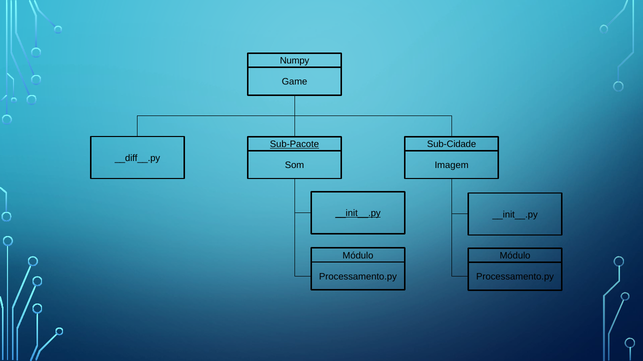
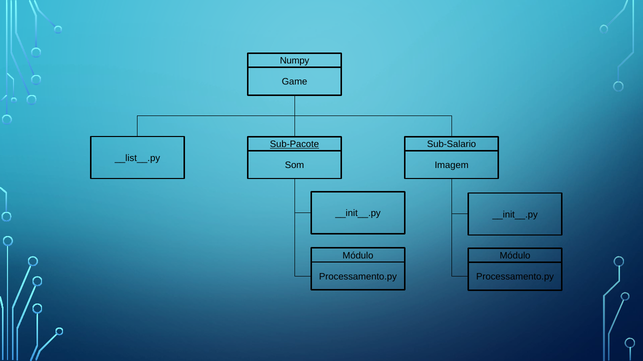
Sub-Cidade: Sub-Cidade -> Sub-Salario
__diff__.py: __diff__.py -> __list__.py
__init__.py at (358, 214) underline: present -> none
